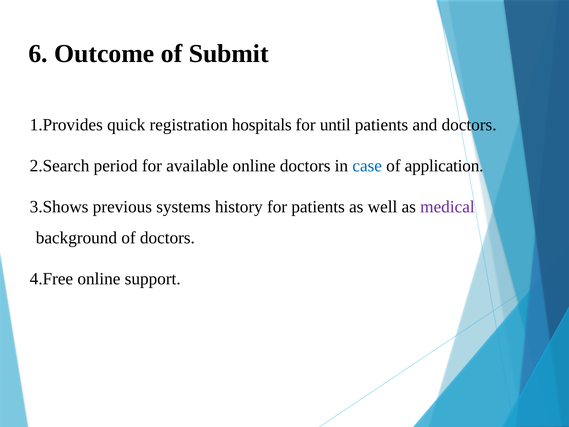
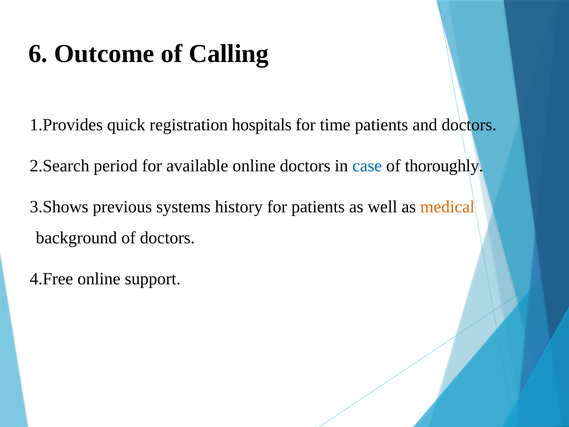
Submit: Submit -> Calling
until: until -> time
application: application -> thoroughly
medical colour: purple -> orange
